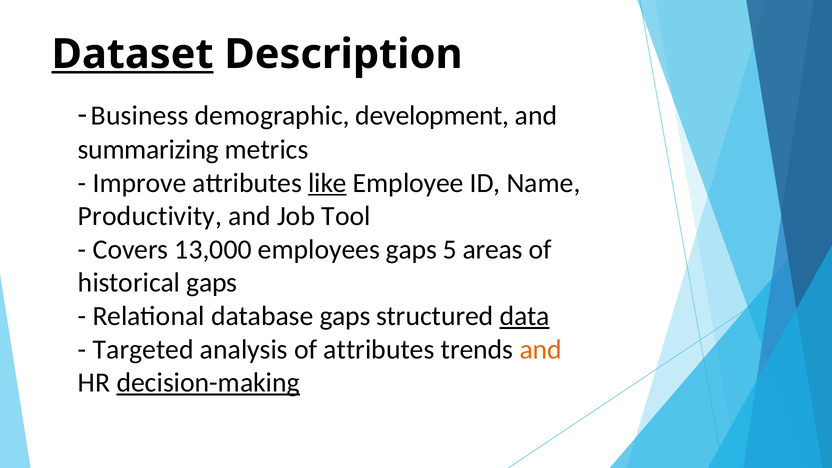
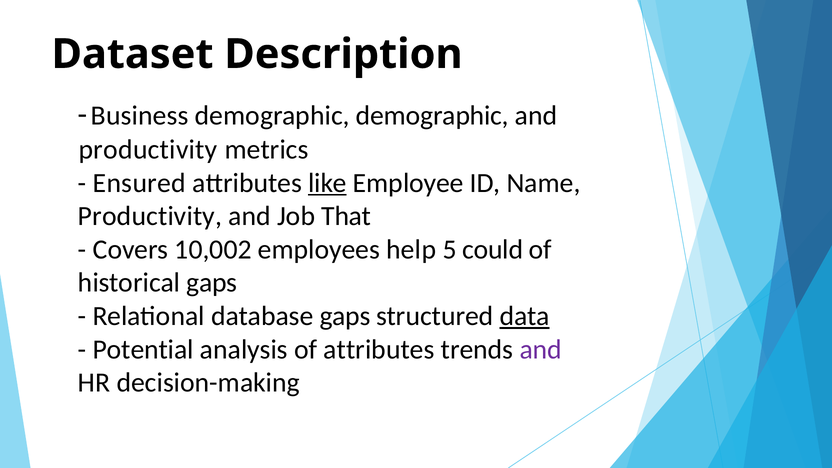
Dataset underline: present -> none
demographic development: development -> demographic
summarizing at (148, 150): summarizing -> productivity
Improve: Improve -> Ensured
Tool: Tool -> That
13,000: 13,000 -> 10,002
employees gaps: gaps -> help
areas: areas -> could
Targeted: Targeted -> Potential
and at (541, 349) colour: orange -> purple
decision-making underline: present -> none
